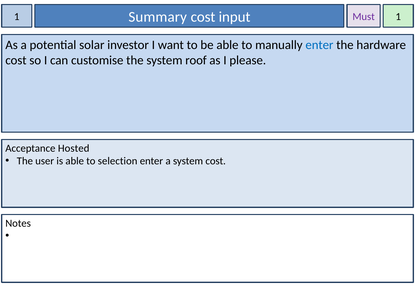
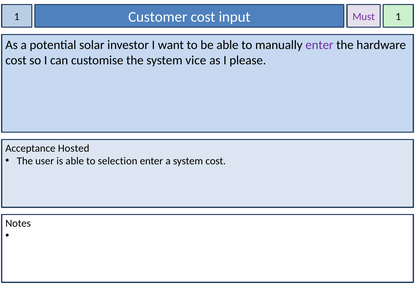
Summary: Summary -> Customer
enter at (319, 45) colour: blue -> purple
roof: roof -> vice
